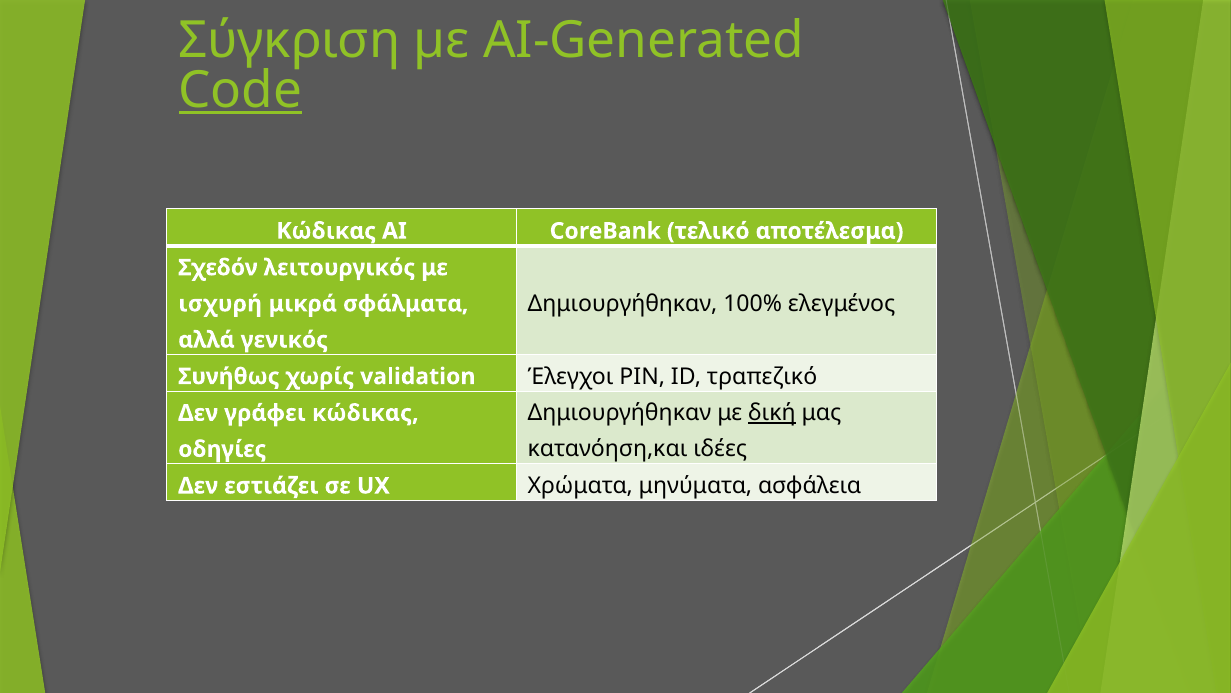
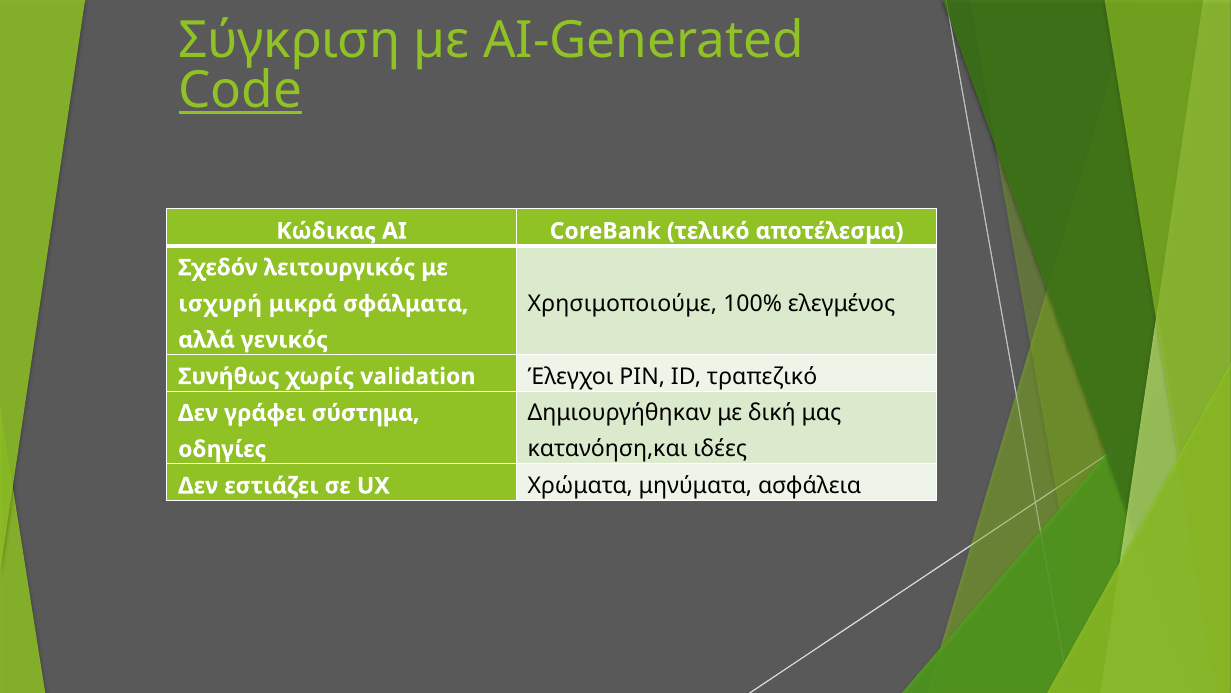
Δημιουργήθηκαν at (623, 304): Δημιουργήθηκαν -> Χρησιμοποιούμε
δική underline: present -> none
γράφει κώδικας: κώδικας -> σύστημα
